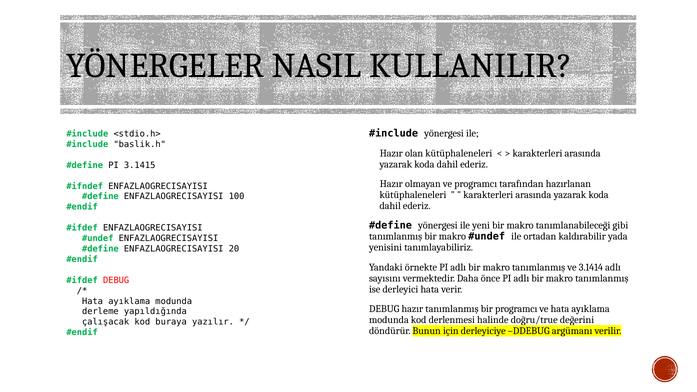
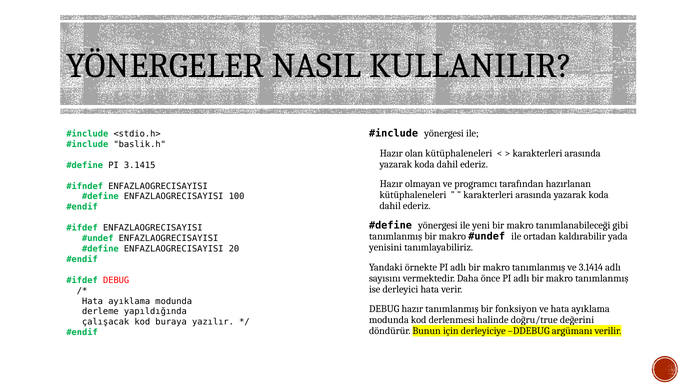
bir programcı: programcı -> fonksiyon
